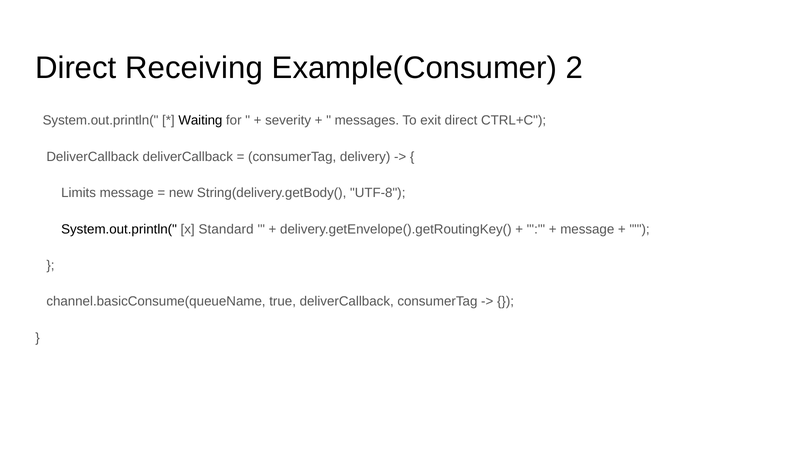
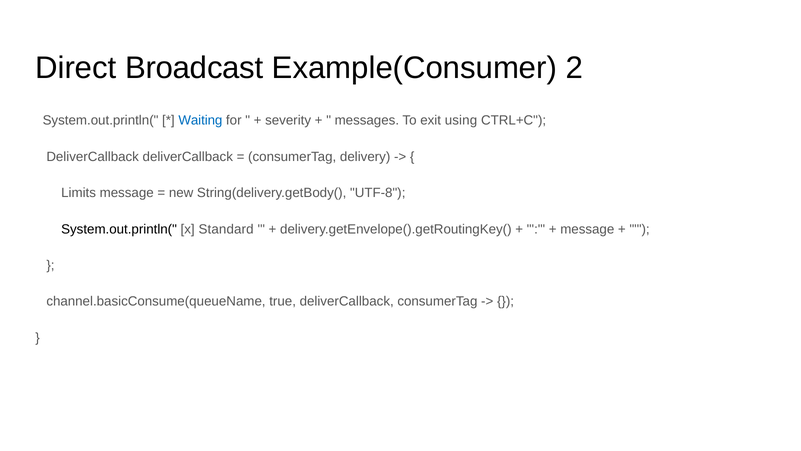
Receiving: Receiving -> Broadcast
Waiting colour: black -> blue
exit direct: direct -> using
